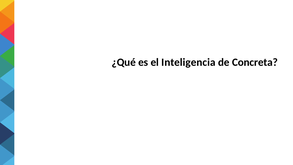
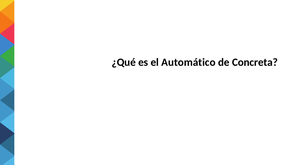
Inteligencia: Inteligencia -> Automático
